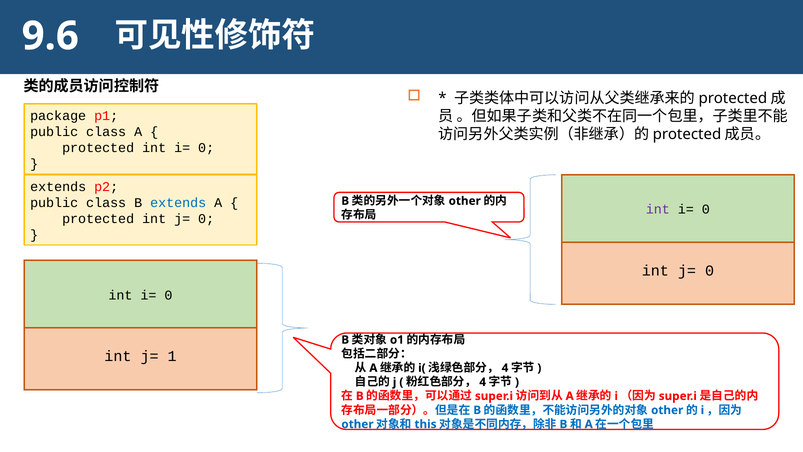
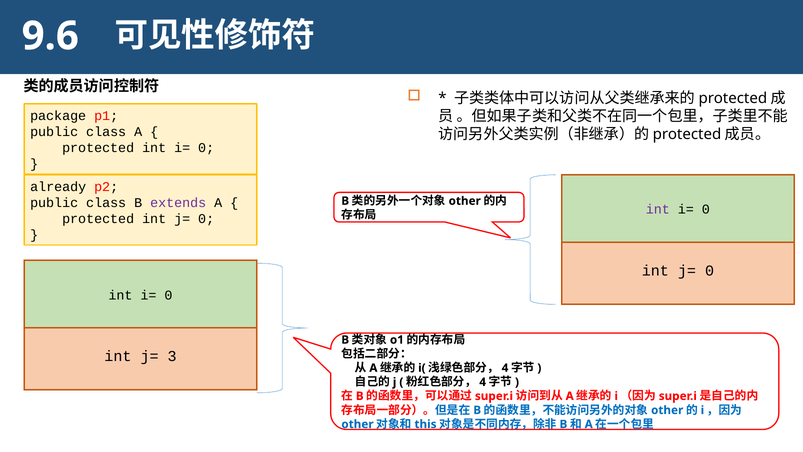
extends at (58, 187): extends -> already
extends at (178, 203) colour: blue -> purple
1: 1 -> 3
